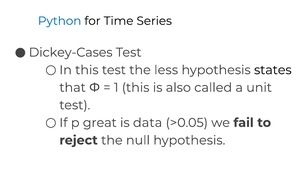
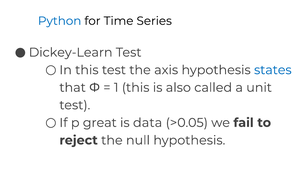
Dickey-Cases: Dickey-Cases -> Dickey-Learn
less: less -> axis
states colour: black -> blue
